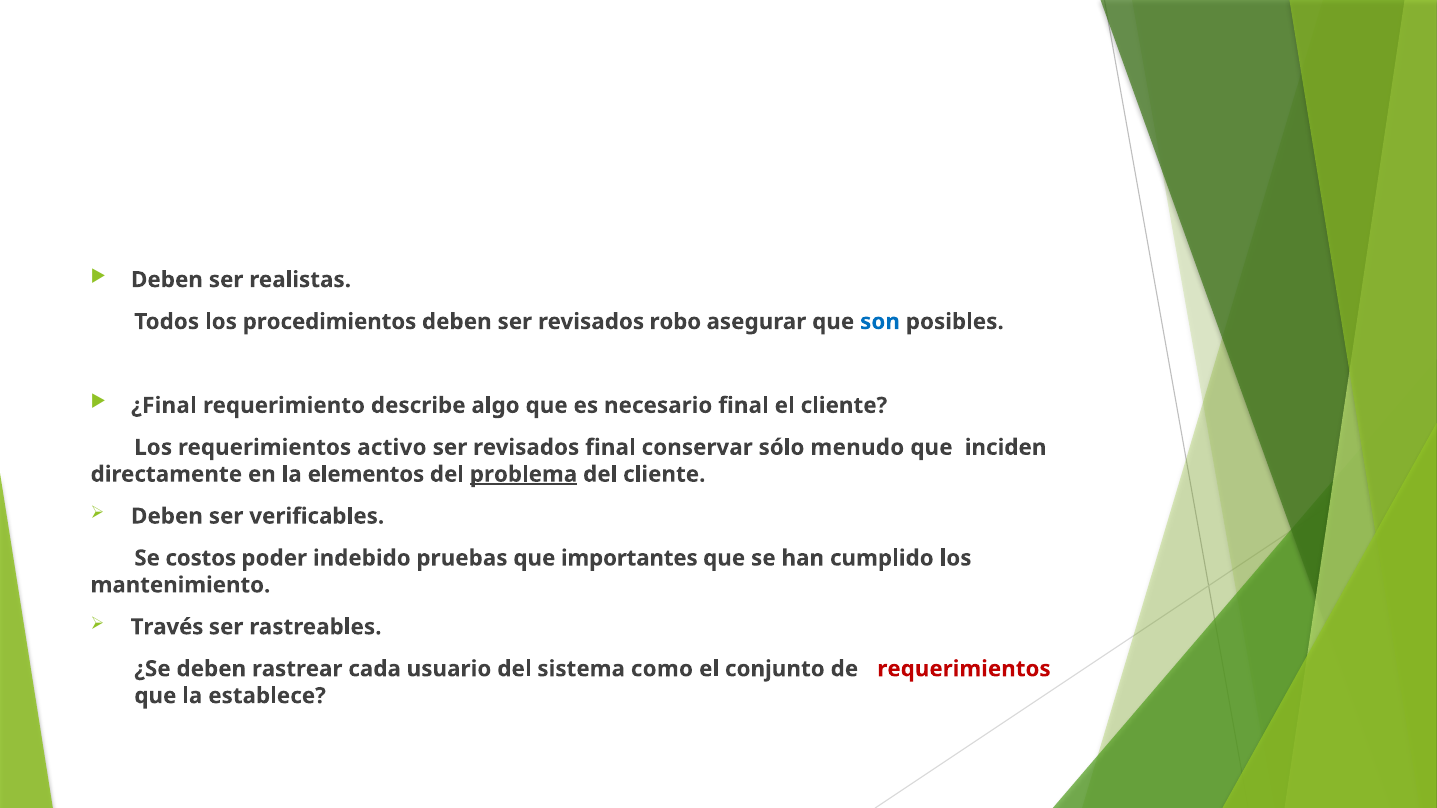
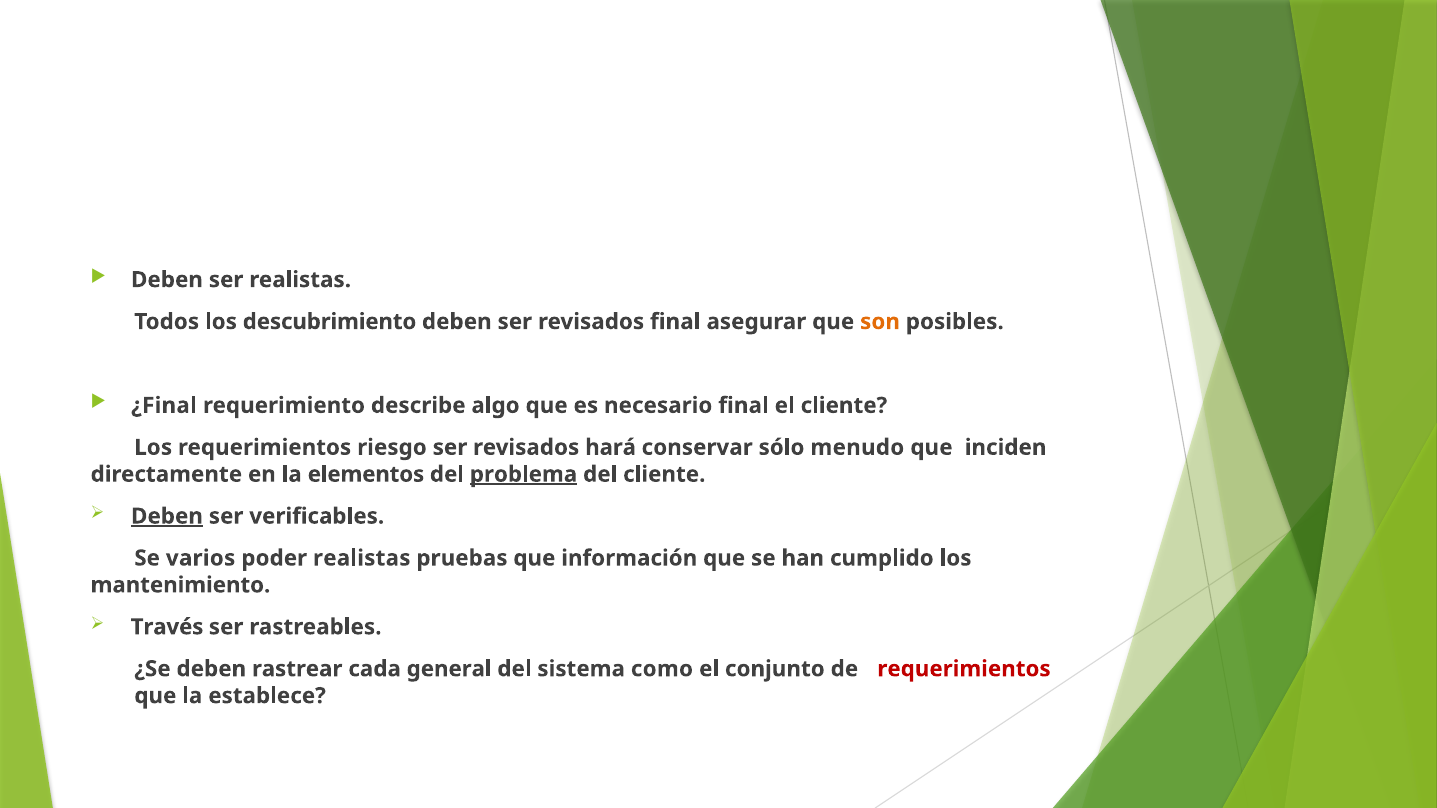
procedimientos: procedimientos -> descubrimiento
revisados robo: robo -> final
son colour: blue -> orange
activo: activo -> riesgo
revisados final: final -> hará
Deben at (167, 516) underline: none -> present
costos: costos -> varios
poder indebido: indebido -> realistas
importantes: importantes -> información
usuario: usuario -> general
